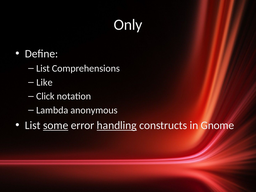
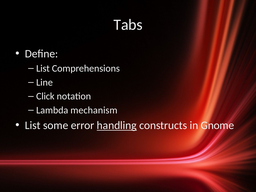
Only: Only -> Tabs
Like: Like -> Line
anonymous: anonymous -> mechanism
some underline: present -> none
